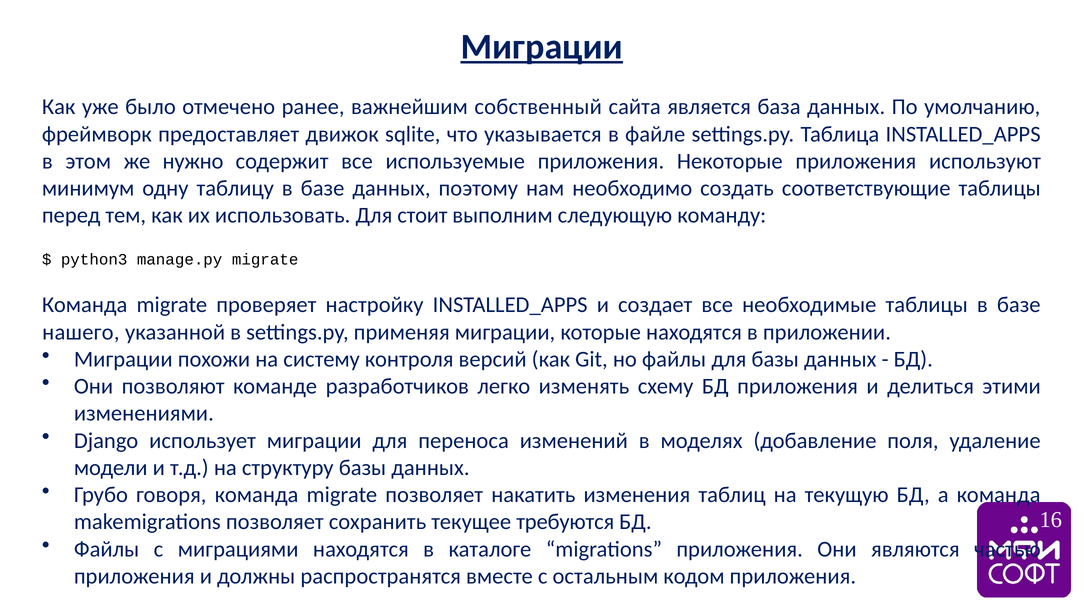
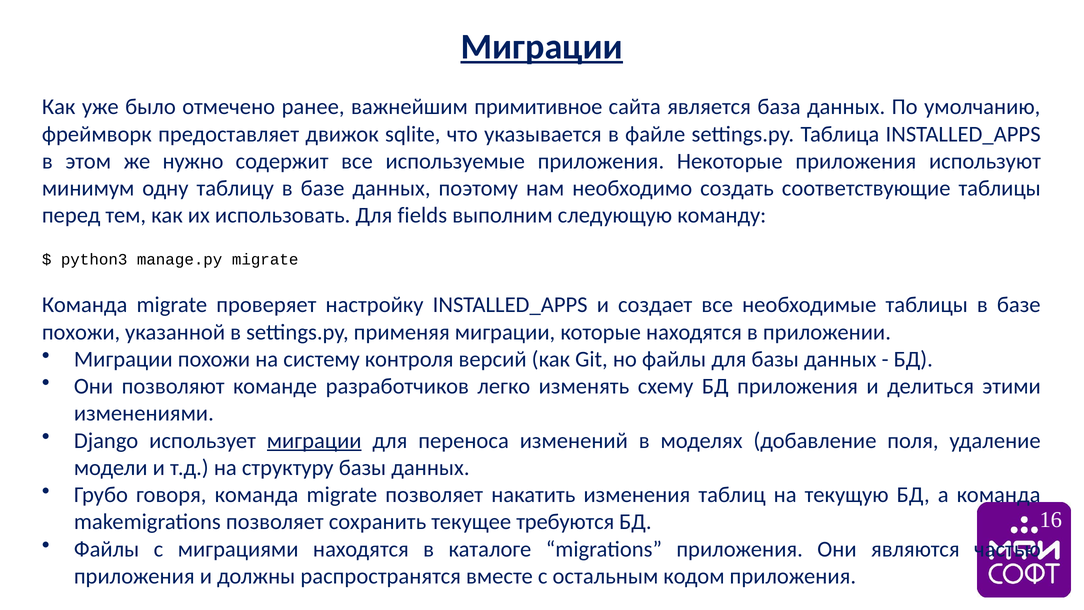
собственный: собственный -> примитивное
стоит: стоит -> fields
нашего at (81, 332): нашего -> похожи
миграции at (314, 440) underline: none -> present
